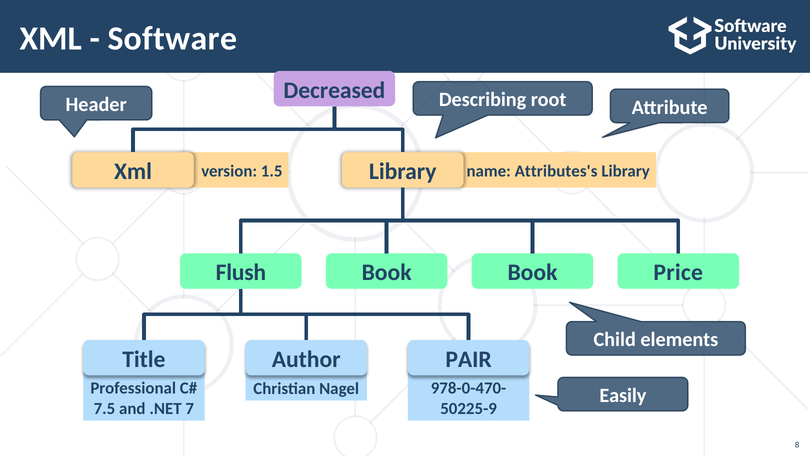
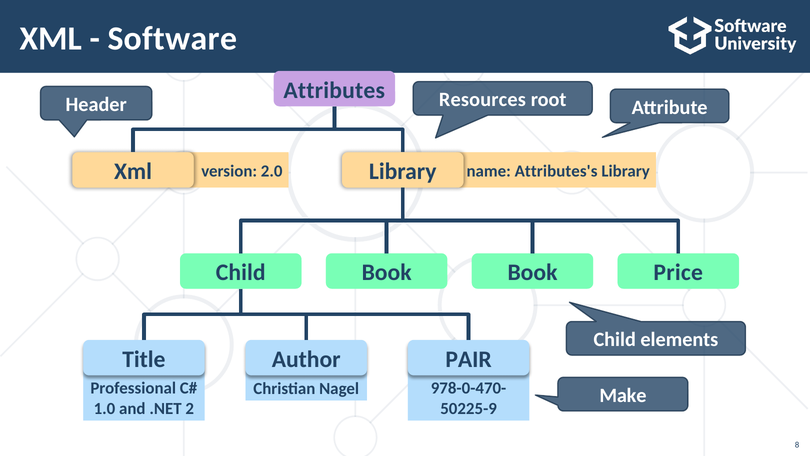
Decreased: Decreased -> Attributes
Describing: Describing -> Resources
1.5: 1.5 -> 2.0
Flush at (241, 272): Flush -> Child
Easily: Easily -> Make
7.5: 7.5 -> 1.0
7: 7 -> 2
